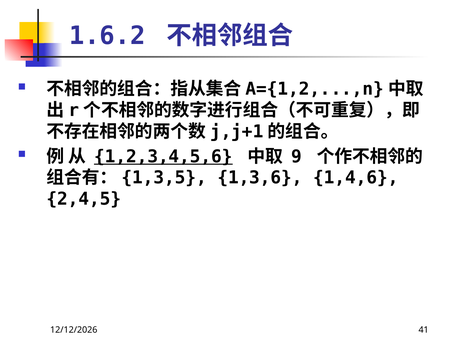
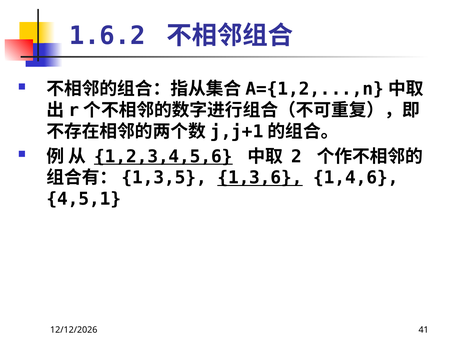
9: 9 -> 2
1,3,6 underline: none -> present
2,4,5: 2,4,5 -> 4,5,1
